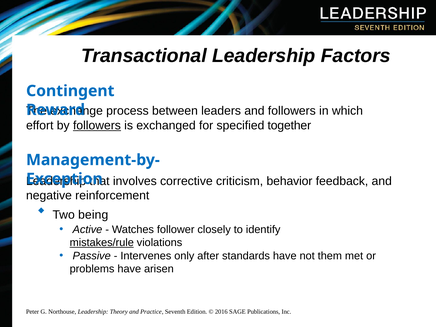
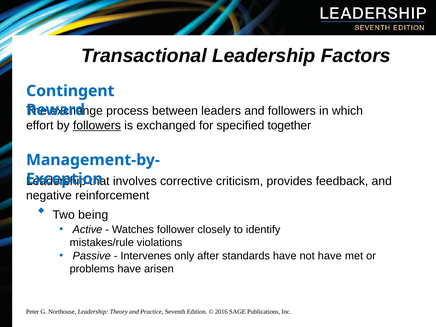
behavior: behavior -> provides
mistakes/rule underline: present -> none
not them: them -> have
